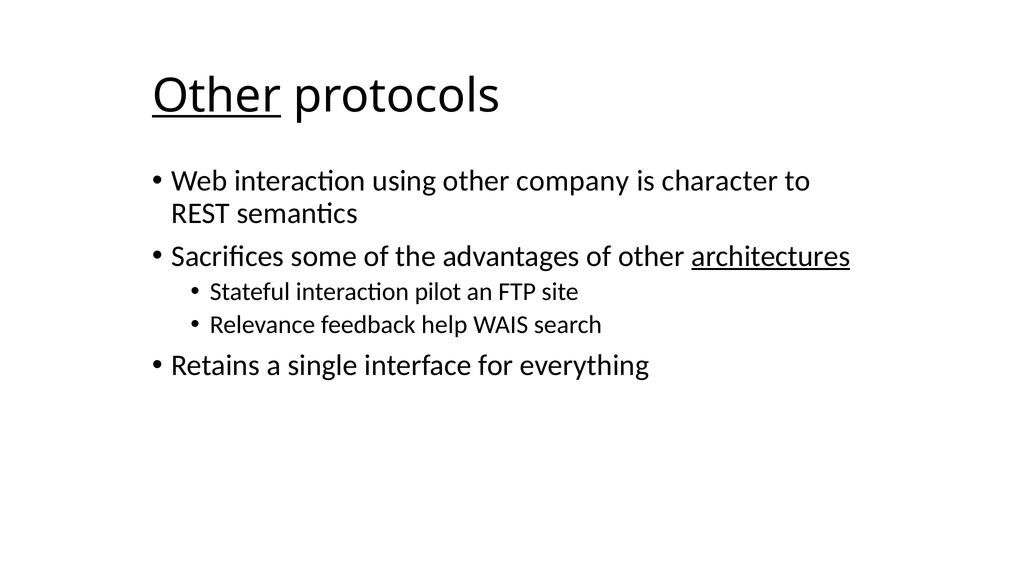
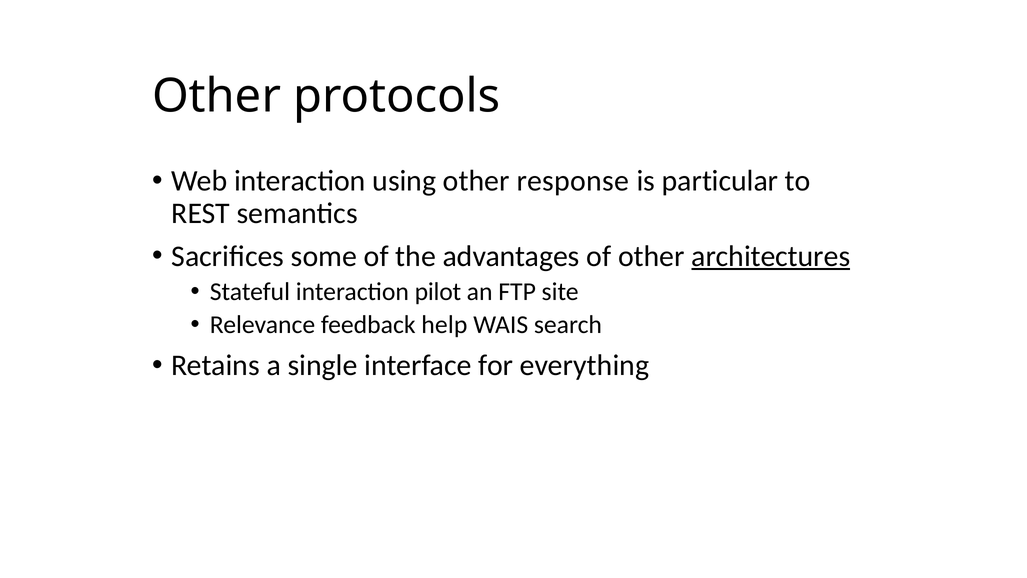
Other at (217, 96) underline: present -> none
company: company -> response
character: character -> particular
